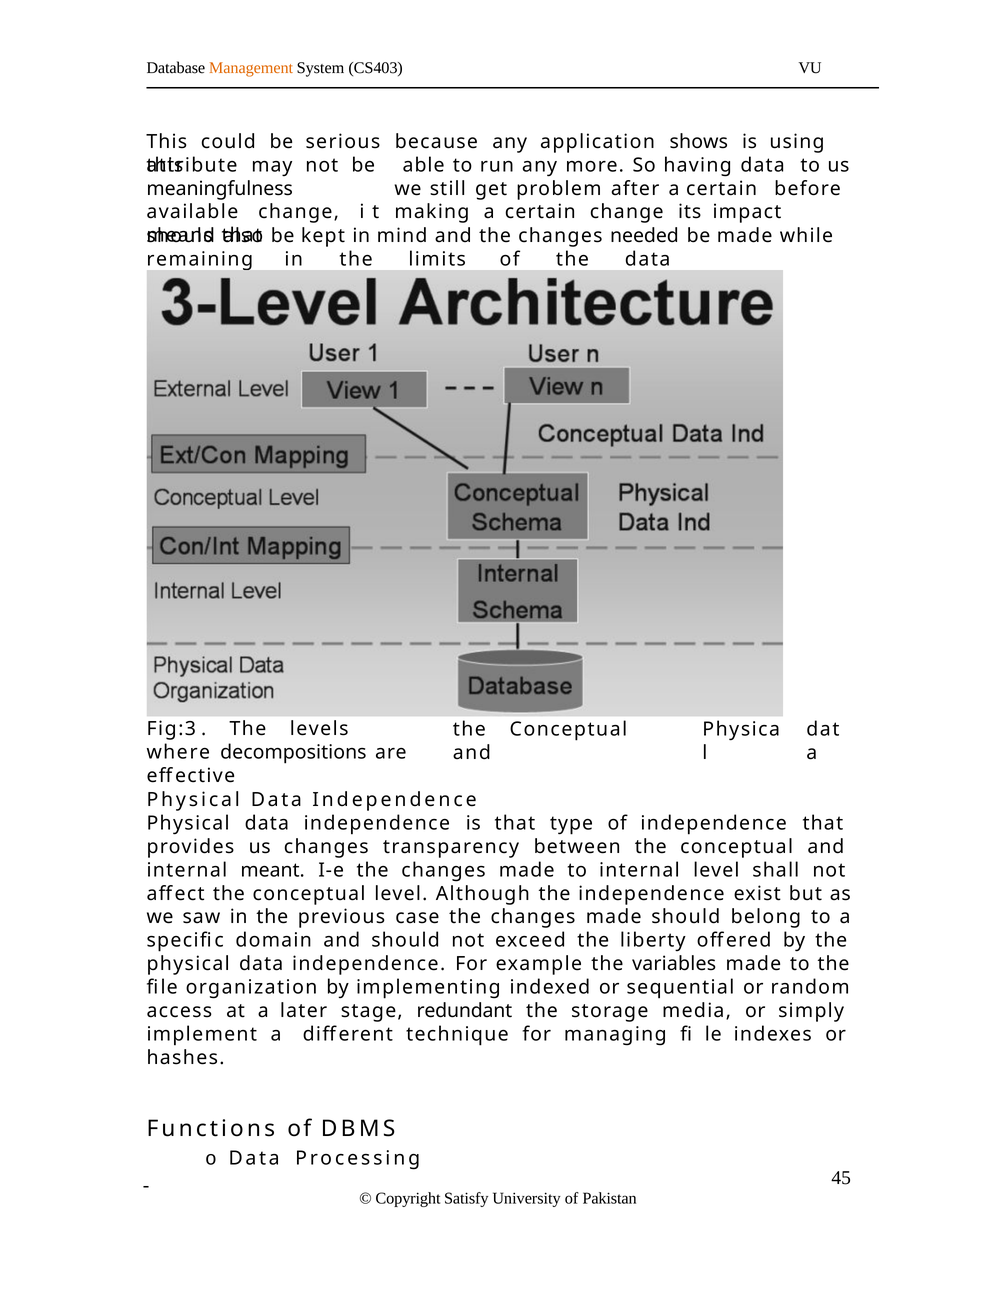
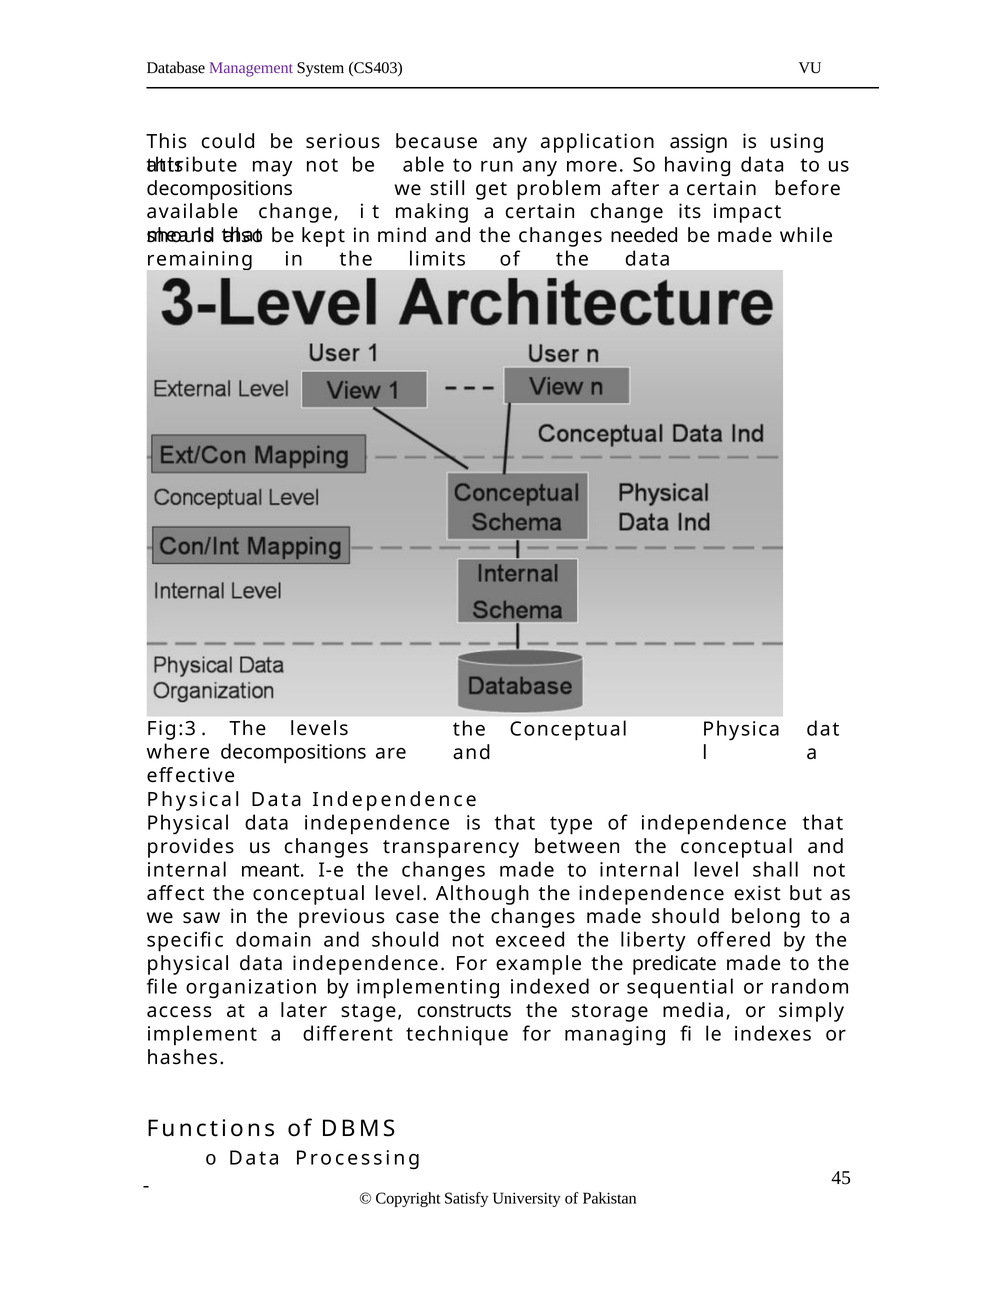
Management colour: orange -> purple
shows: shows -> assign
meaningfulness at (220, 189): meaningfulness -> decompositions
variables: variables -> predicate
redundant: redundant -> constructs
